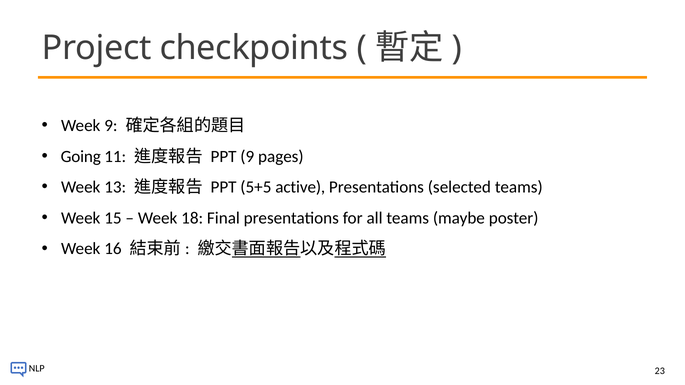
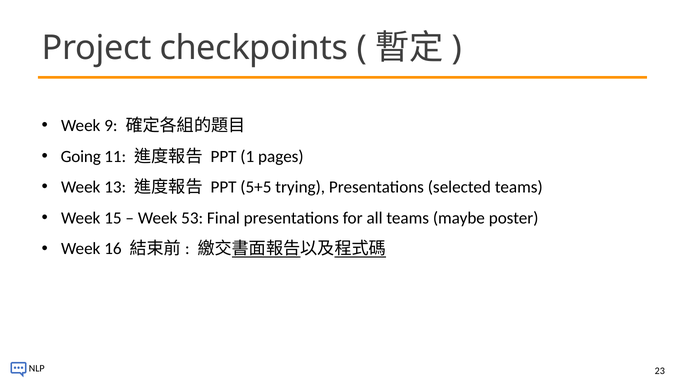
PPT 9: 9 -> 1
active: active -> trying
18: 18 -> 53
